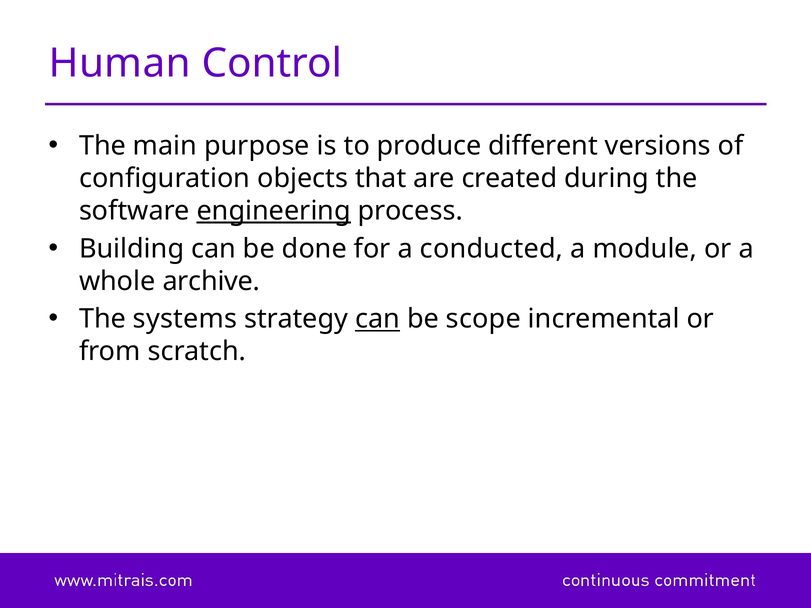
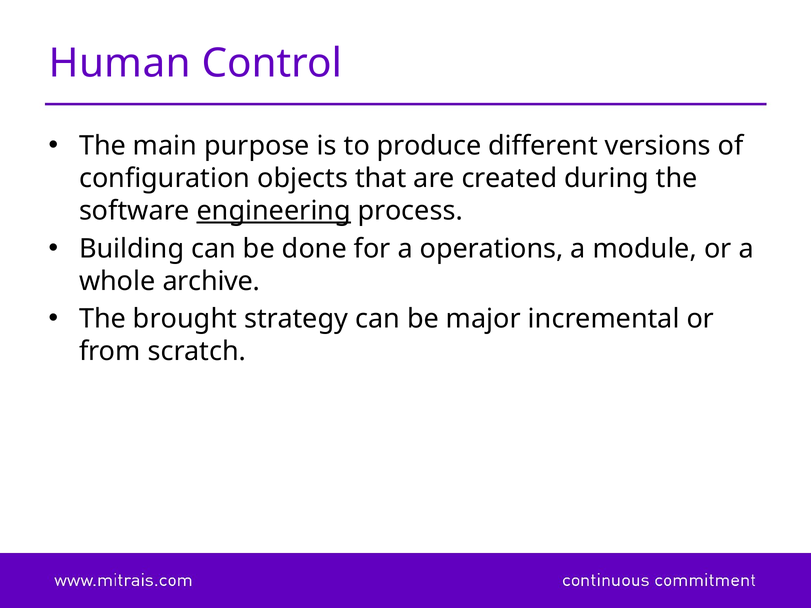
conducted: conducted -> operations
systems: systems -> brought
can at (378, 319) underline: present -> none
scope: scope -> major
